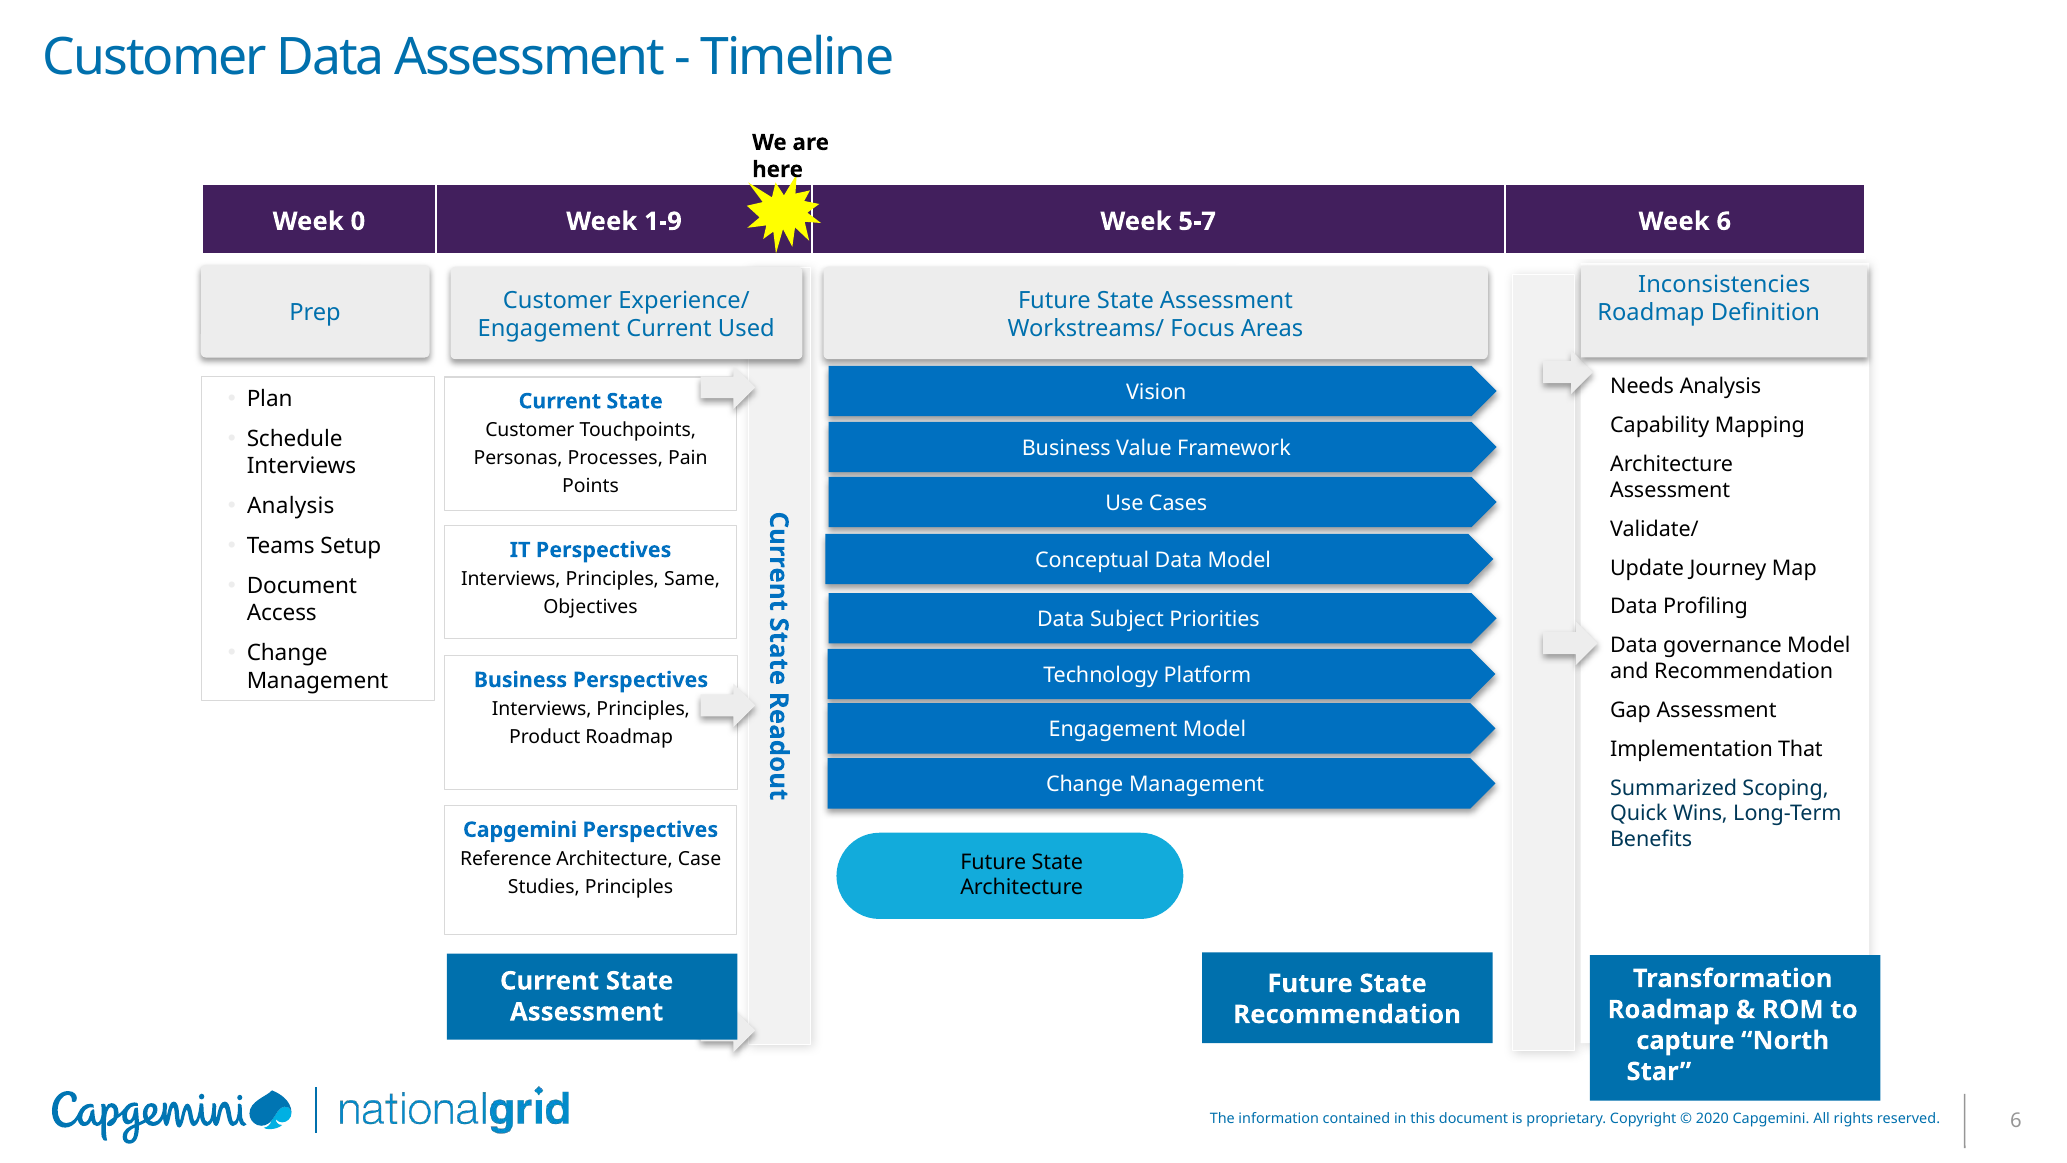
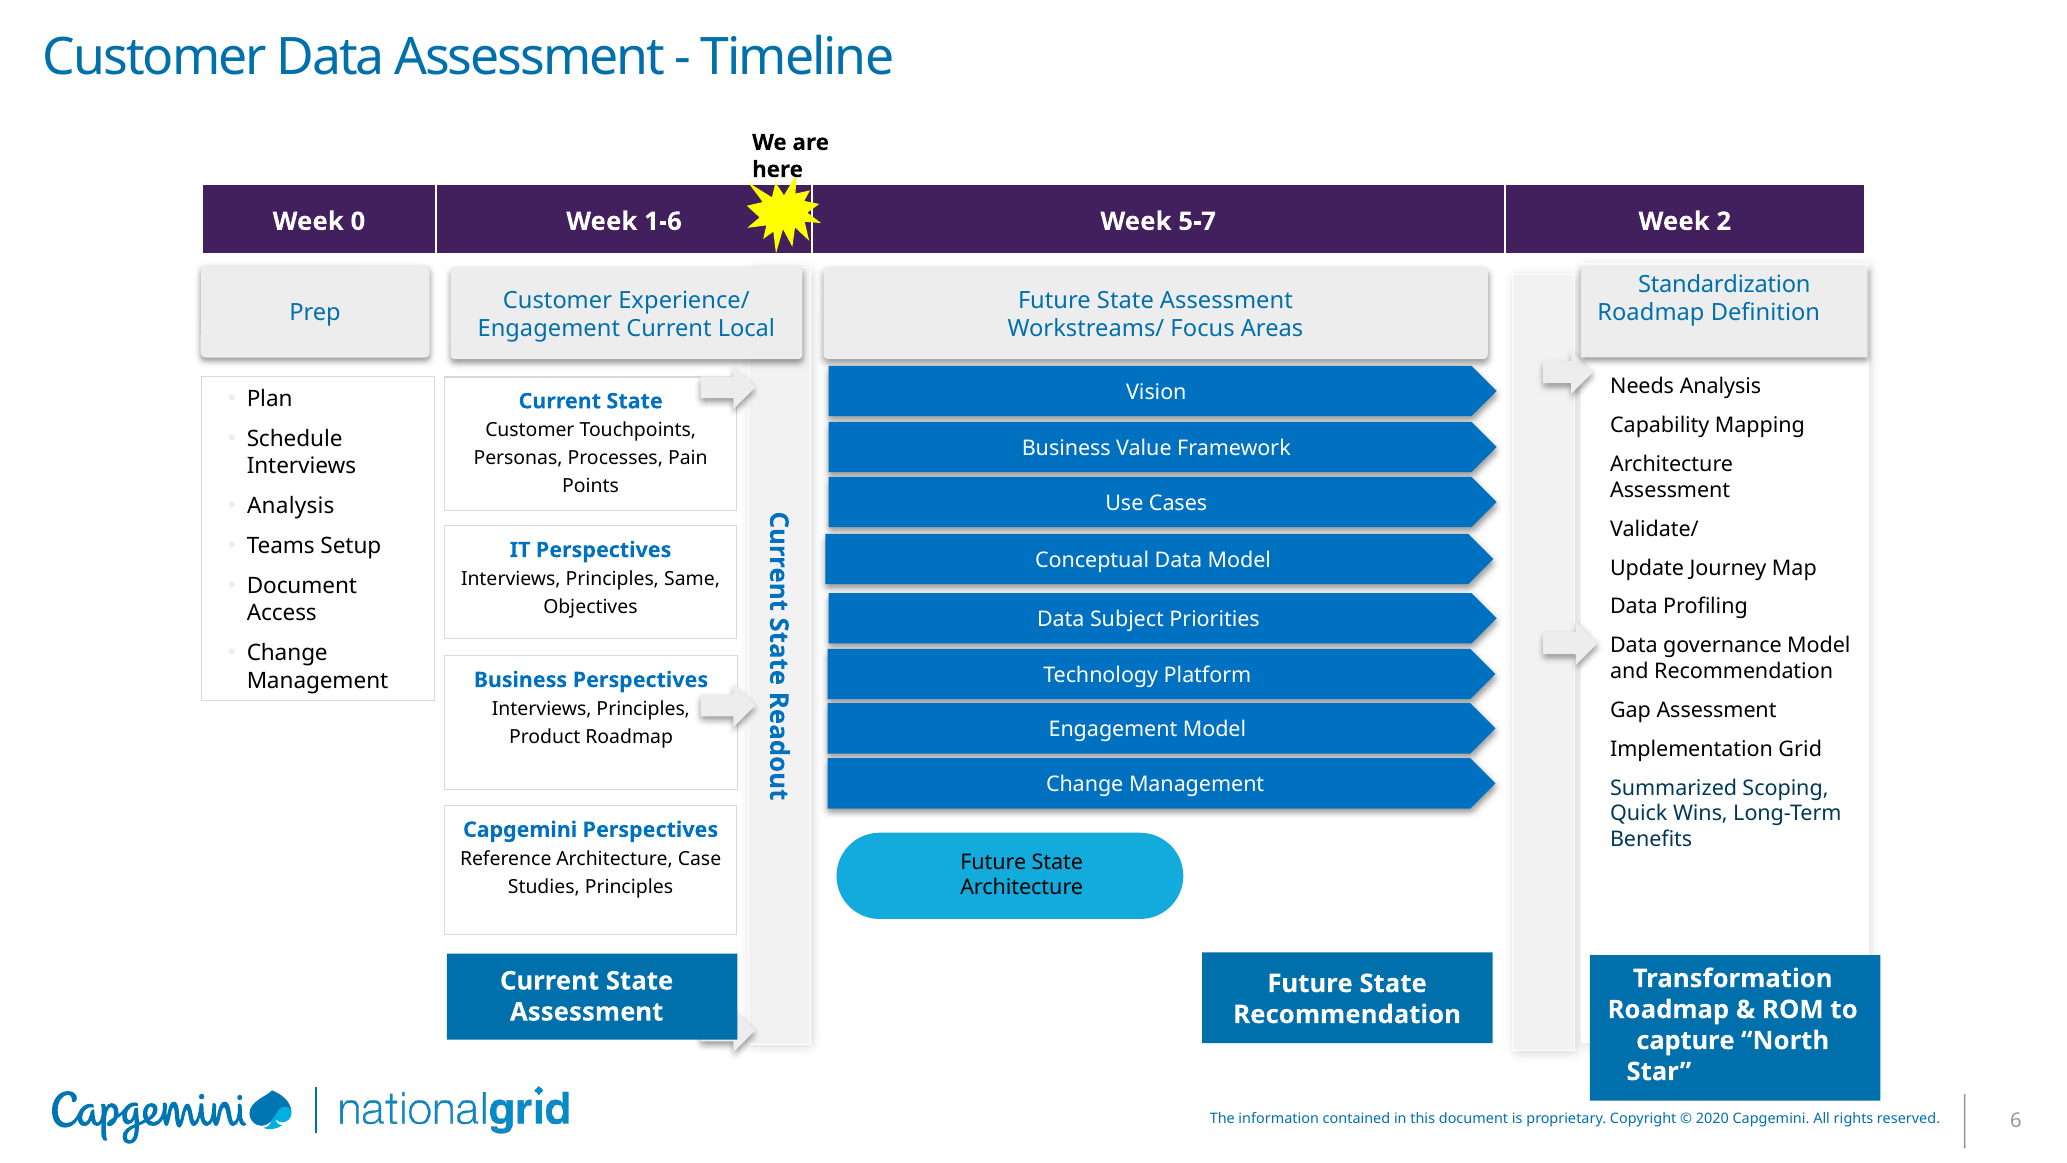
1-9: 1-9 -> 1-6
Week 6: 6 -> 2
Inconsistencies: Inconsistencies -> Standardization
Used: Used -> Local
That: That -> Grid
